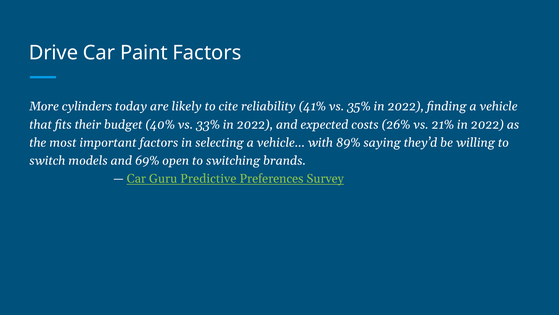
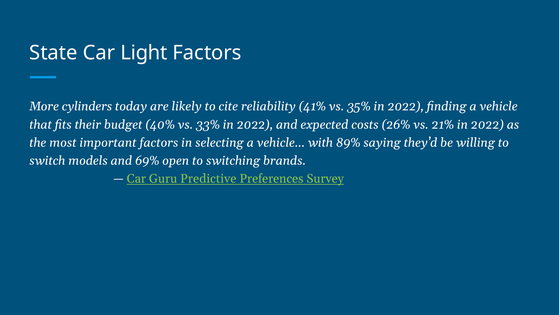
Drive: Drive -> State
Paint: Paint -> Light
